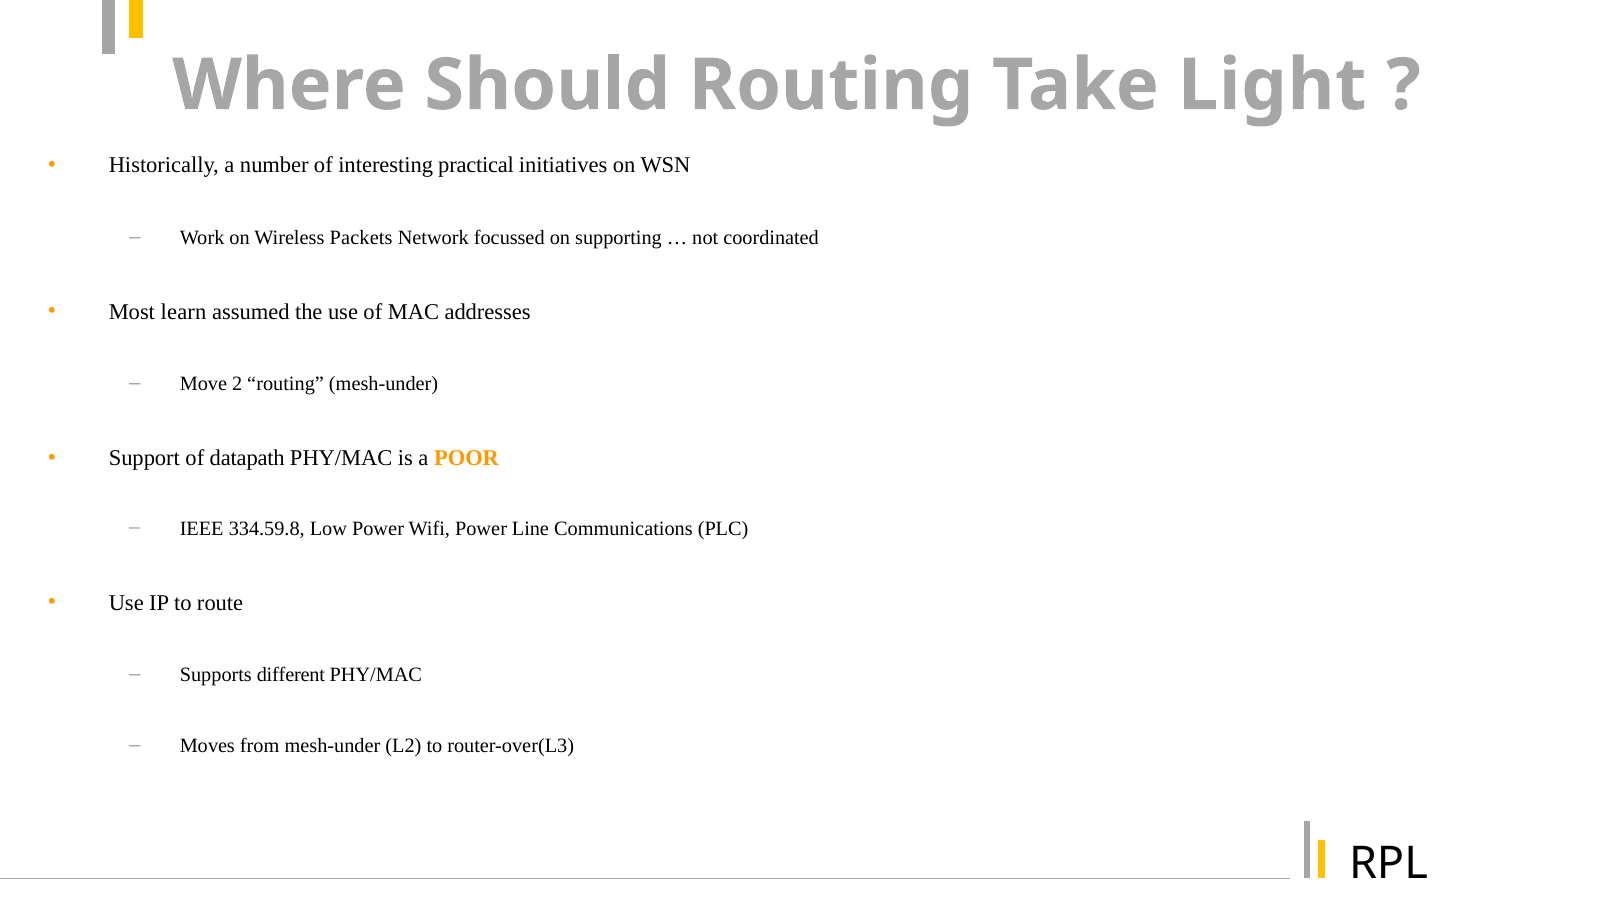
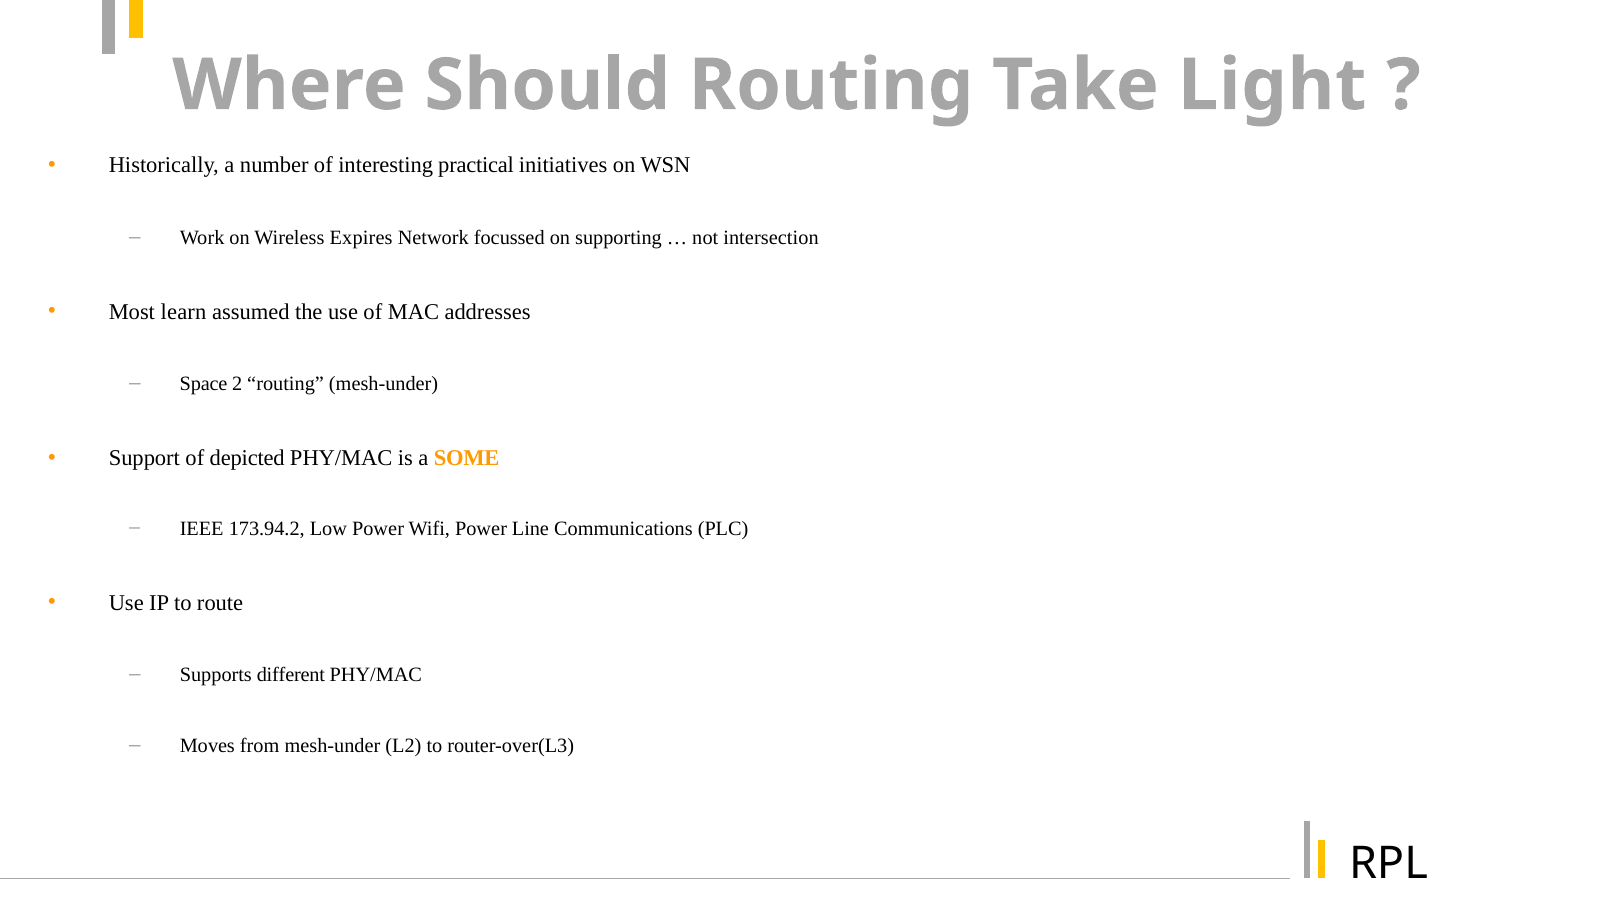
Packets: Packets -> Expires
coordinated: coordinated -> intersection
Move: Move -> Space
datapath: datapath -> depicted
POOR: POOR -> SOME
334.59.8: 334.59.8 -> 173.94.2
